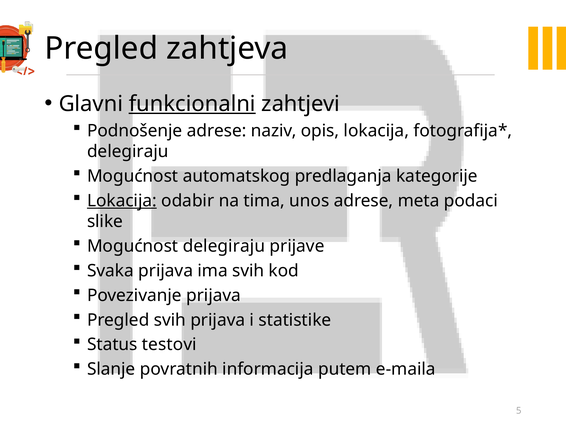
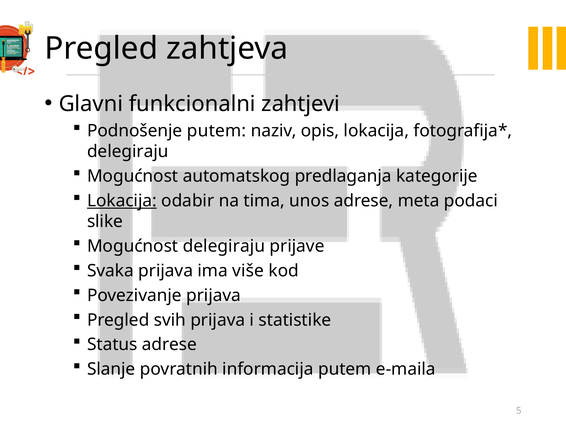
funkcionalni underline: present -> none
Podnošenje adrese: adrese -> putem
ima svih: svih -> više
Status testovi: testovi -> adrese
